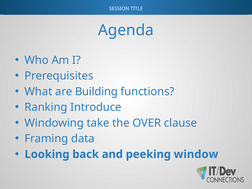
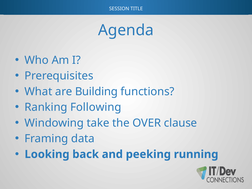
Introduce: Introduce -> Following
window: window -> running
